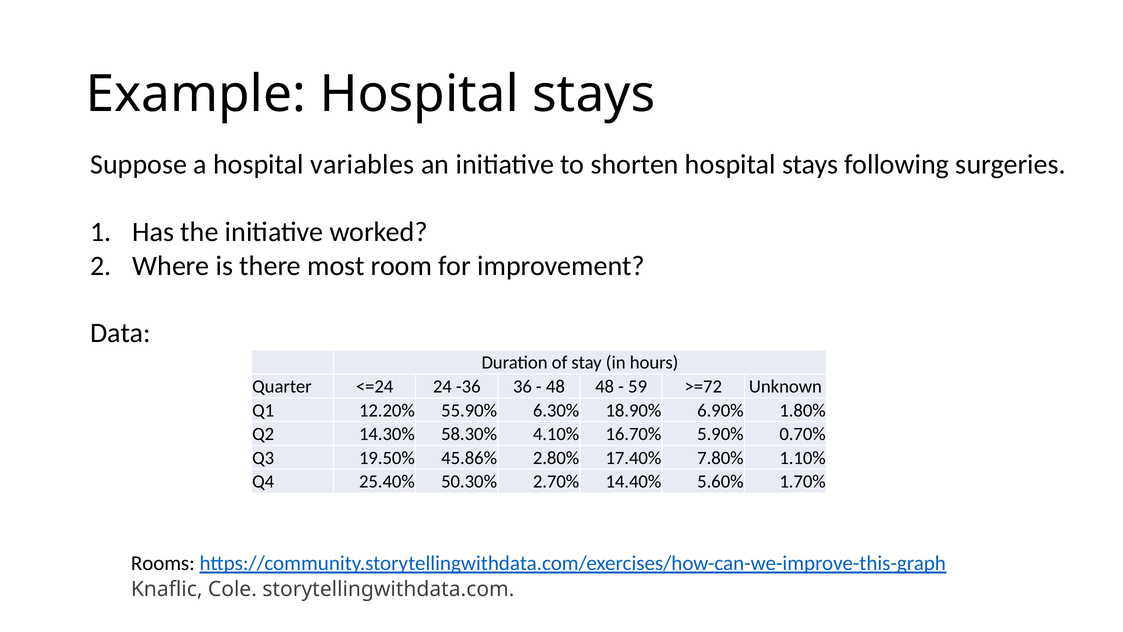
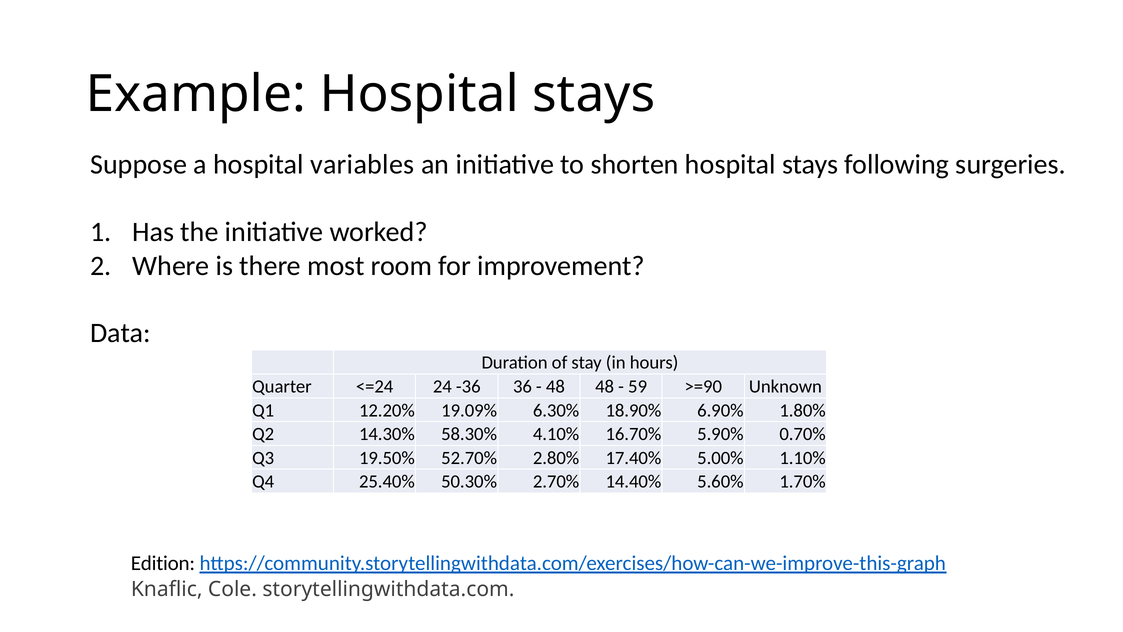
>=72: >=72 -> >=90
55.90%: 55.90% -> 19.09%
45.86%: 45.86% -> 52.70%
7.80%: 7.80% -> 5.00%
Rooms: Rooms -> Edition
